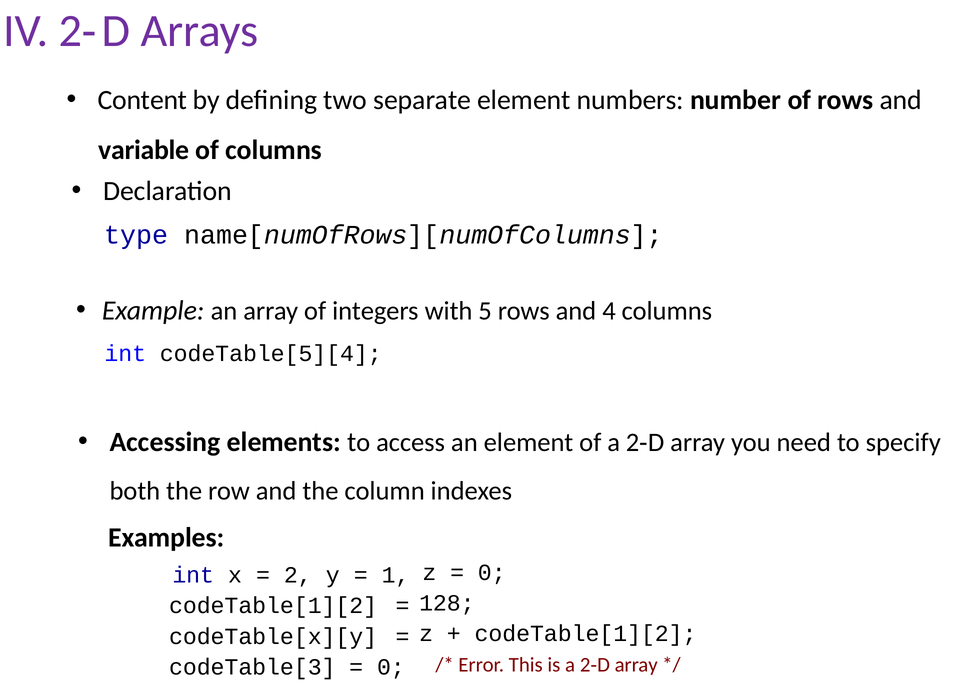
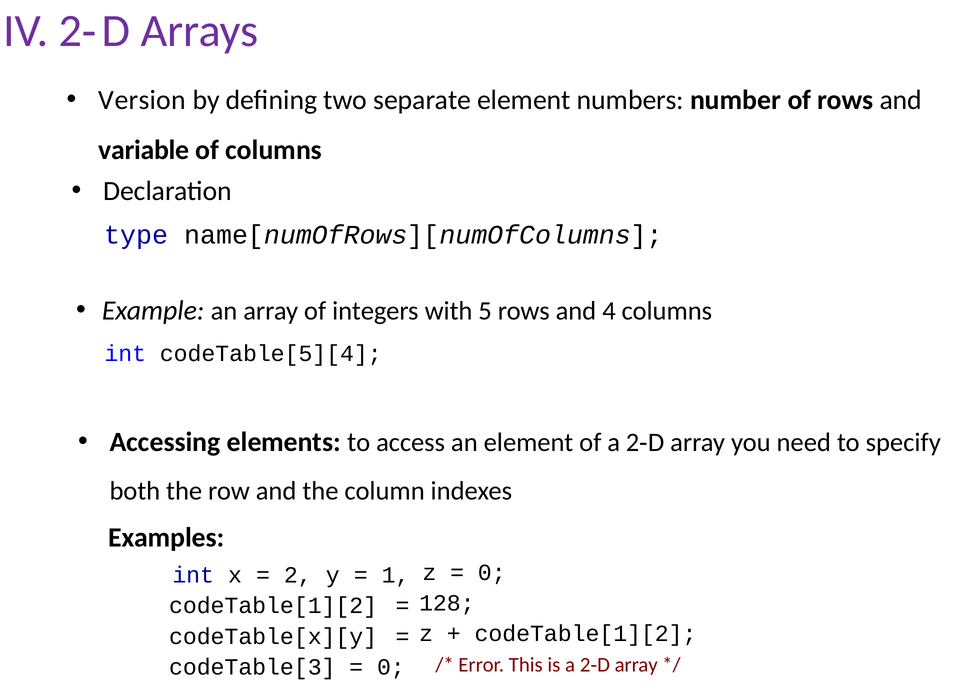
Content: Content -> Version
